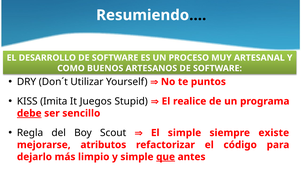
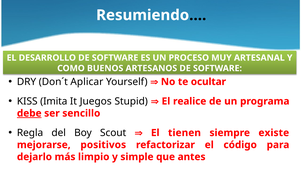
Utilizar: Utilizar -> Aplicar
puntos: puntos -> ocultar
El simple: simple -> tienen
atributos: atributos -> positivos
que underline: present -> none
